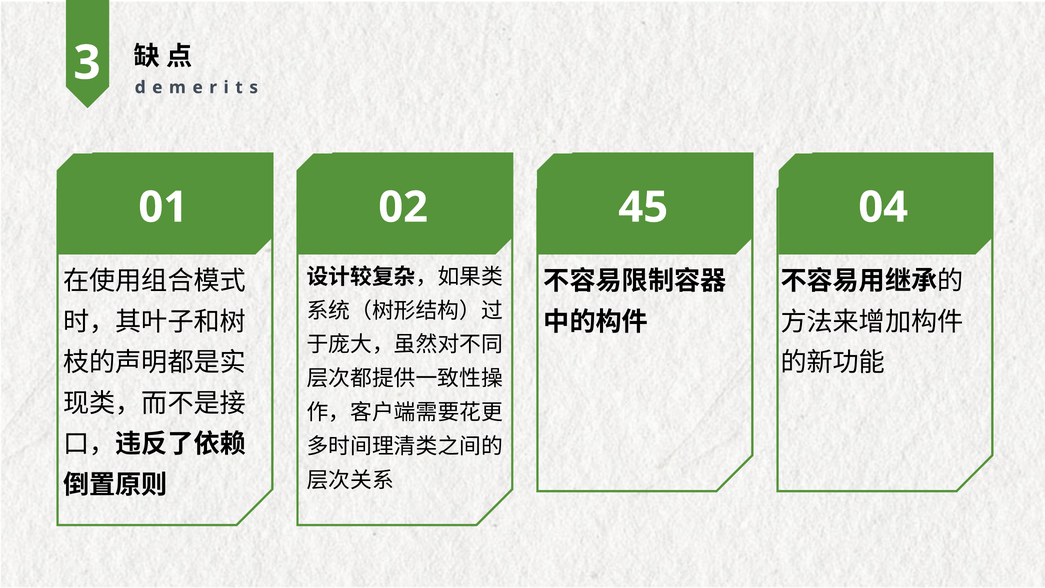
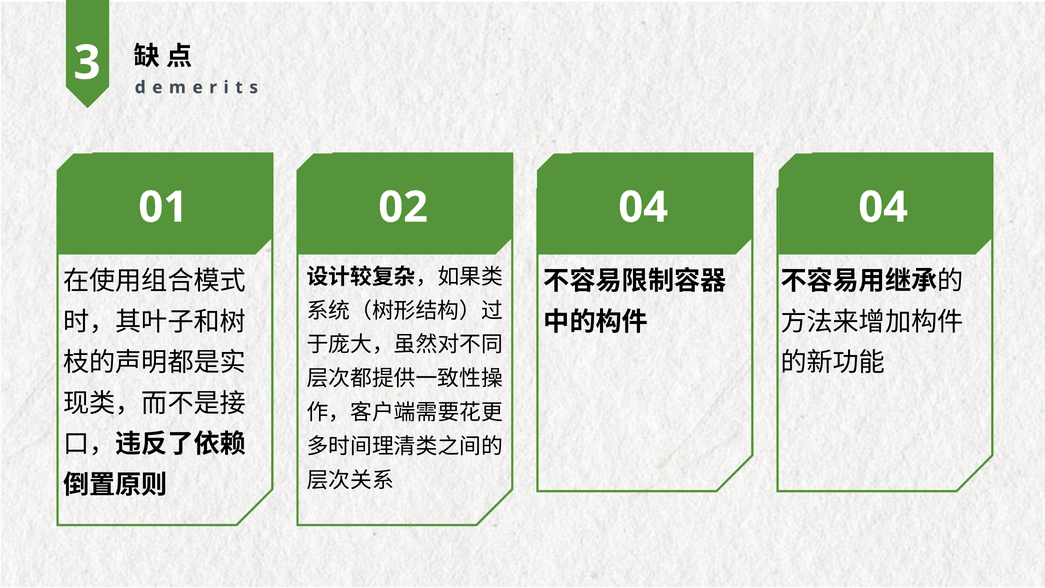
02 45: 45 -> 04
